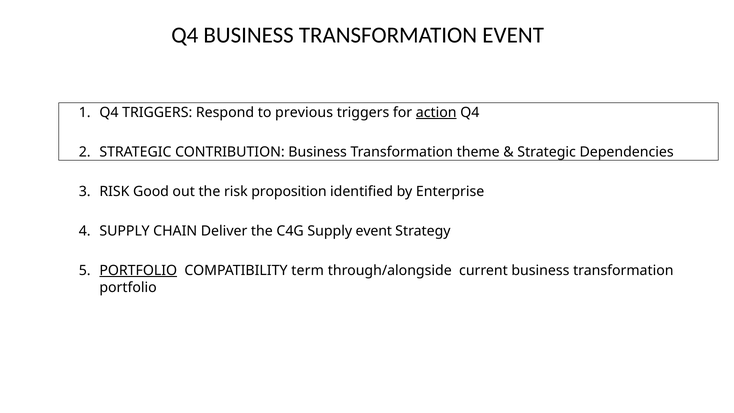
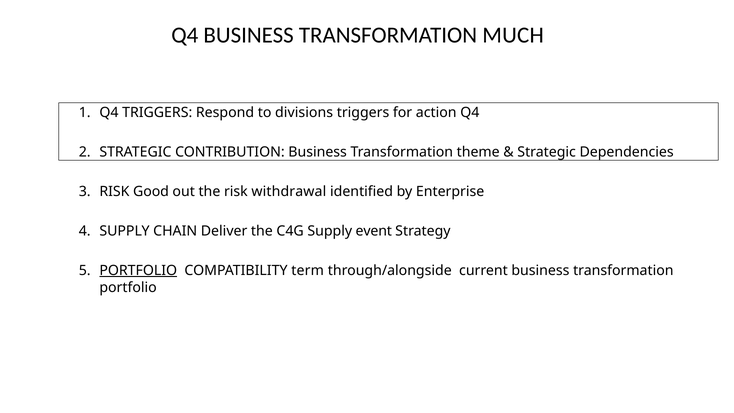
TRANSFORMATION EVENT: EVENT -> MUCH
previous: previous -> divisions
action underline: present -> none
proposition: proposition -> withdrawal
